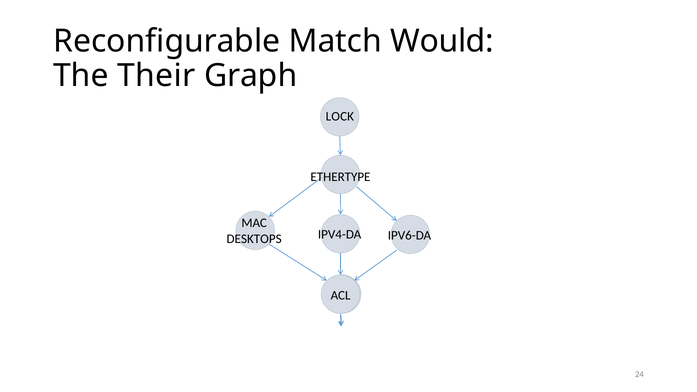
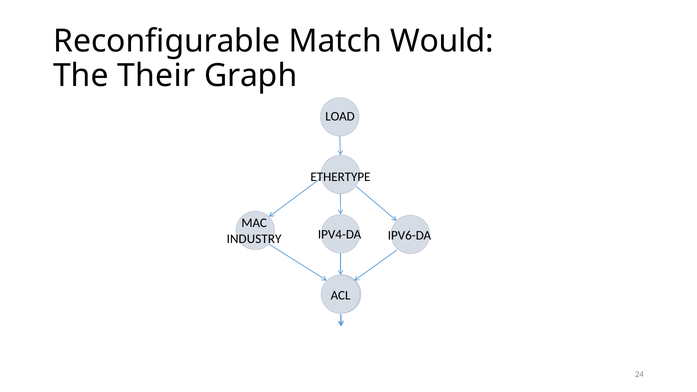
LOCK: LOCK -> LOAD
DESKTOPS: DESKTOPS -> INDUSTRY
